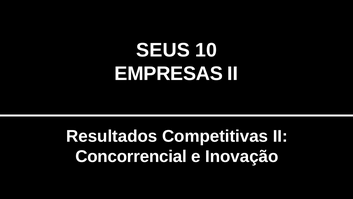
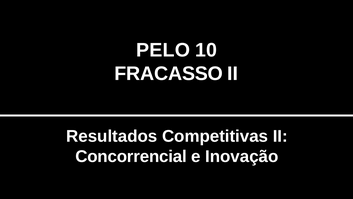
SEUS: SEUS -> PELO
EMPRESAS: EMPRESAS -> FRACASSO
